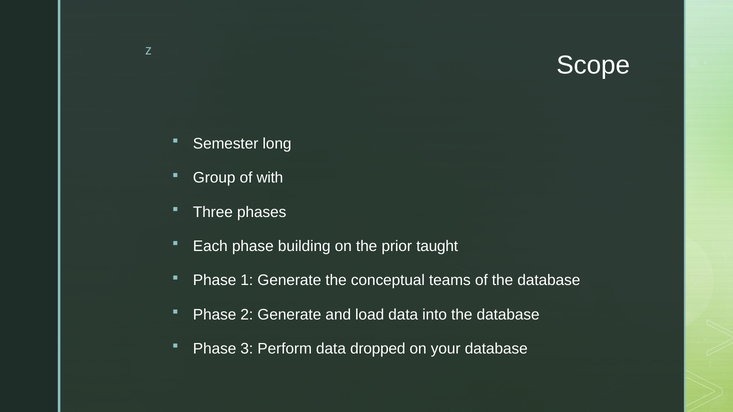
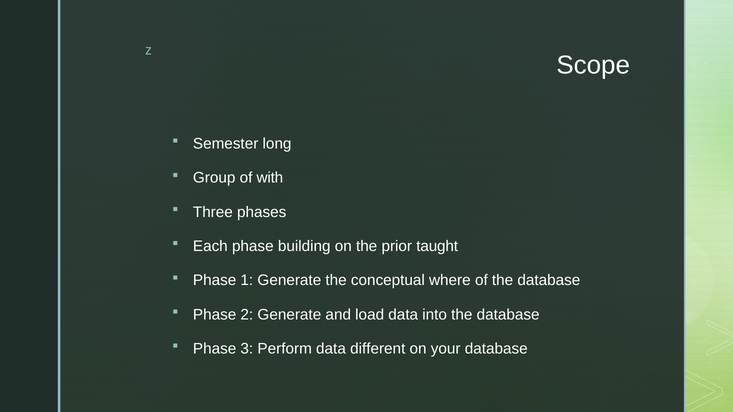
teams: teams -> where
dropped: dropped -> different
